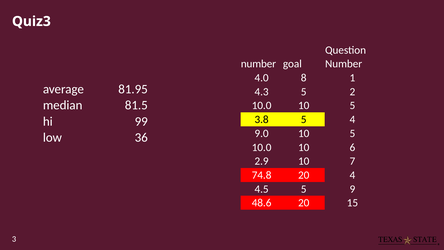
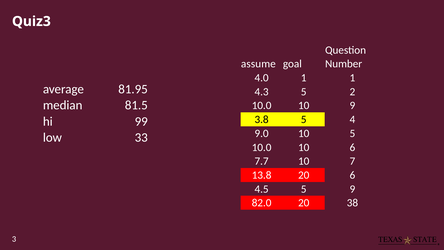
number at (258, 64): number -> assume
4.0 8: 8 -> 1
10.0 10 5: 5 -> 9
36: 36 -> 33
2.9: 2.9 -> 7.7
74.8: 74.8 -> 13.8
20 4: 4 -> 6
48.6: 48.6 -> 82.0
15: 15 -> 38
